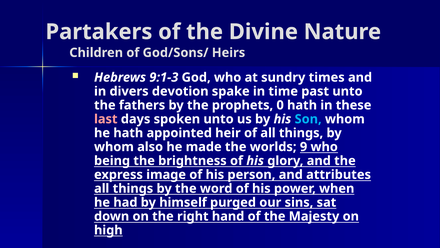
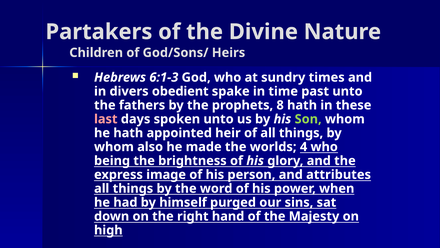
9:1-3: 9:1-3 -> 6:1-3
devotion: devotion -> obedient
0: 0 -> 8
Son colour: light blue -> light green
9: 9 -> 4
